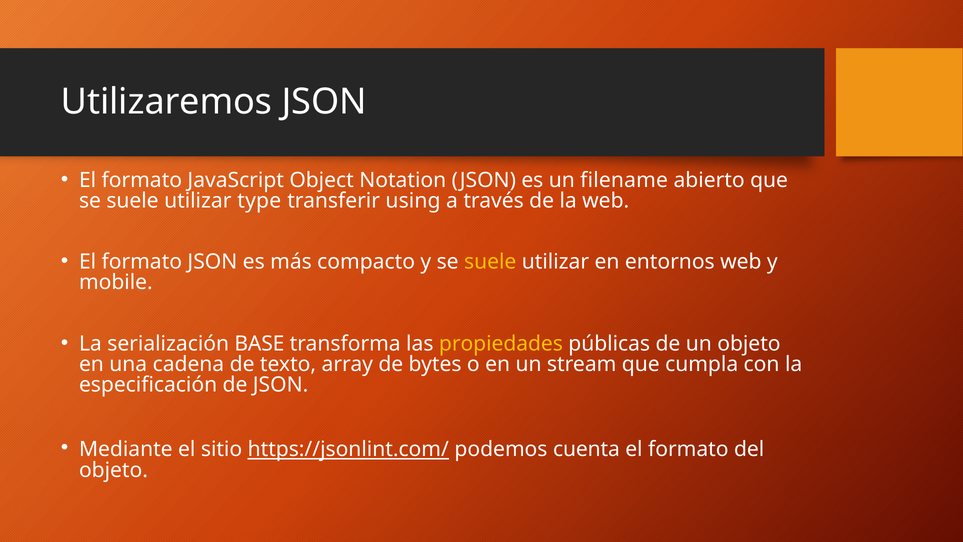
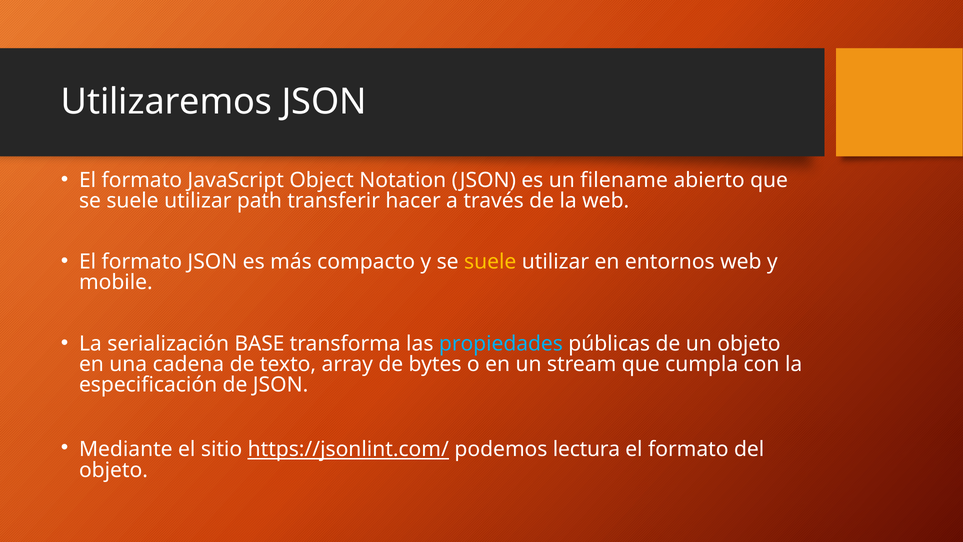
type: type -> path
using: using -> hacer
propiedades colour: yellow -> light blue
cuenta: cuenta -> lectura
